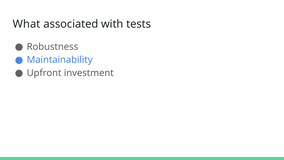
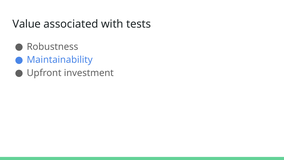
What: What -> Value
